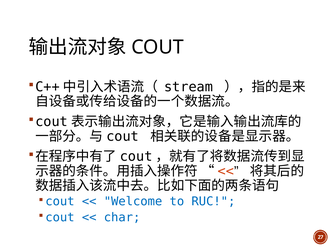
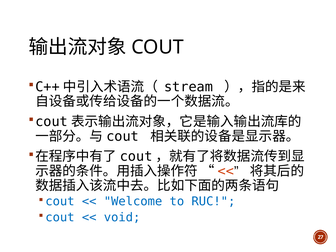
char: char -> void
